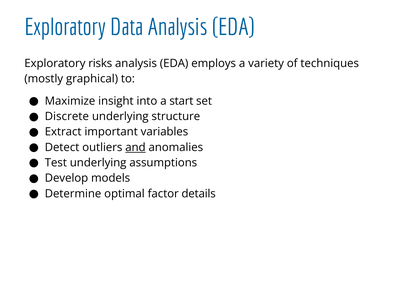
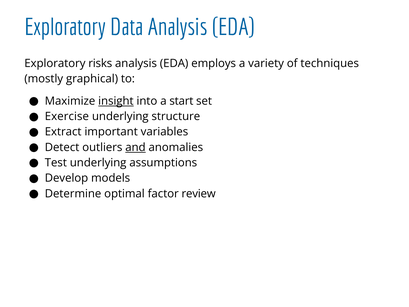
insight underline: none -> present
Discrete: Discrete -> Exercise
details: details -> review
